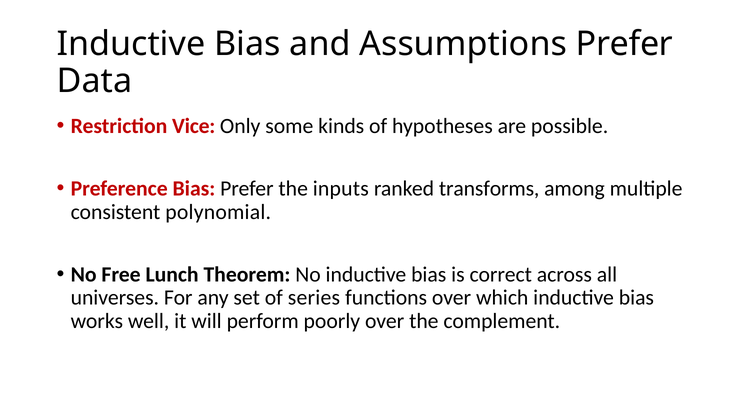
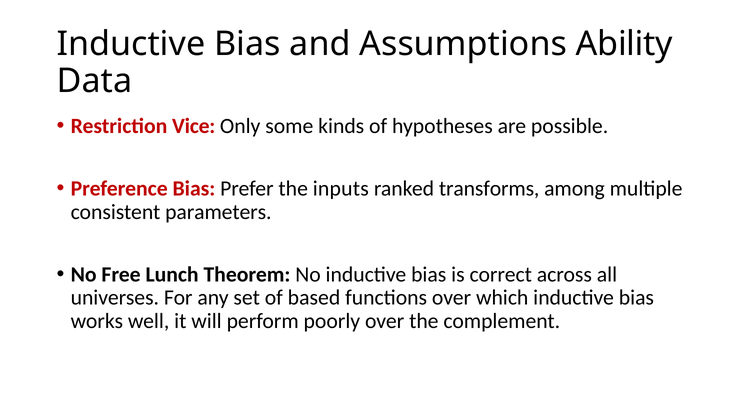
Assumptions Prefer: Prefer -> Ability
polynomial: polynomial -> parameters
series: series -> based
